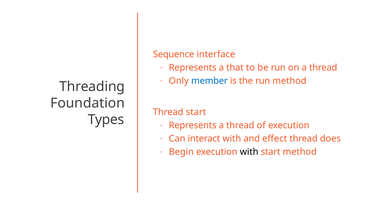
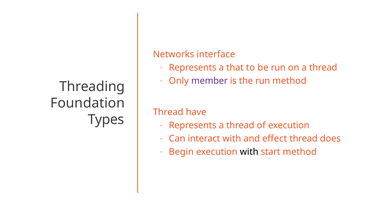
Sequence: Sequence -> Networks
member colour: blue -> purple
Thread start: start -> have
